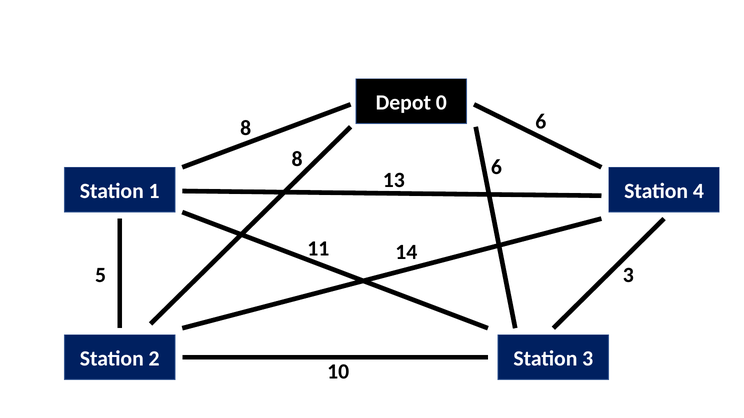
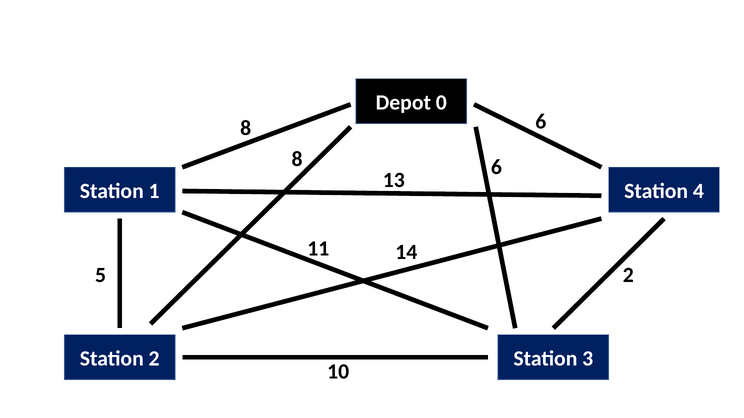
5 3: 3 -> 2
